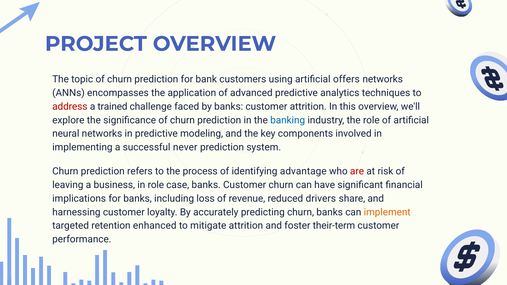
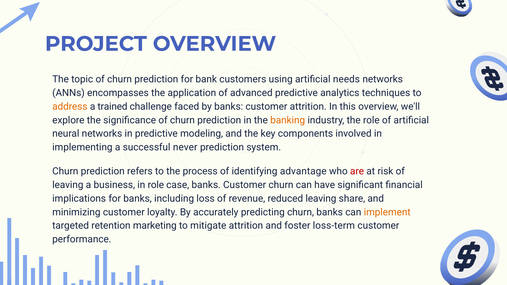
offers: offers -> needs
address colour: red -> orange
banking colour: blue -> orange
reduced drivers: drivers -> leaving
harnessing: harnessing -> minimizing
enhanced: enhanced -> marketing
their-term: their-term -> loss-term
